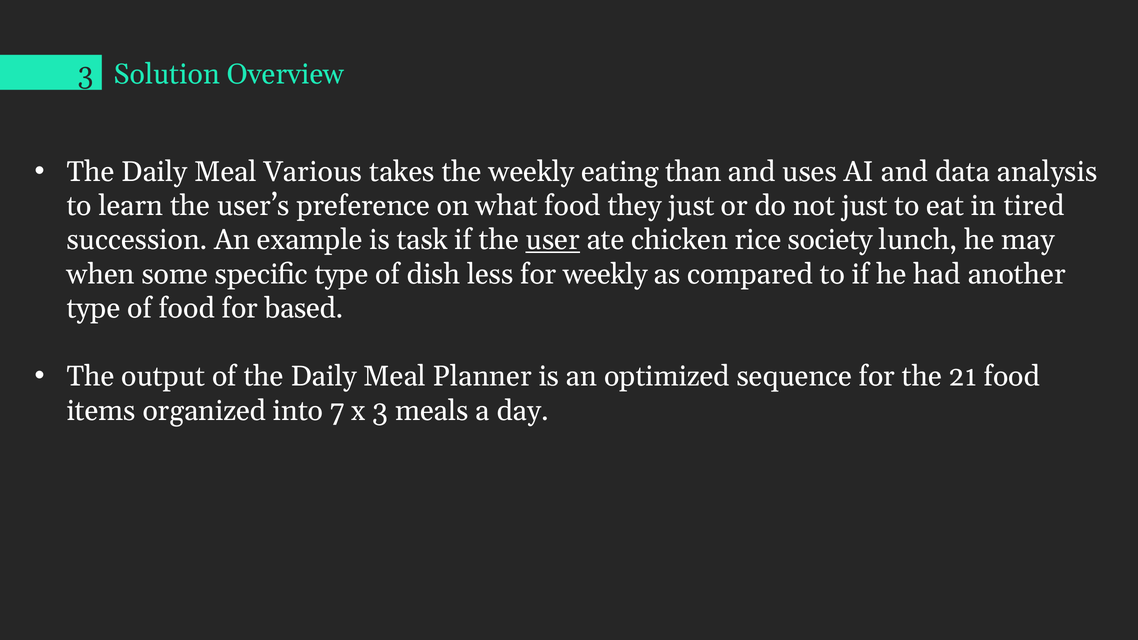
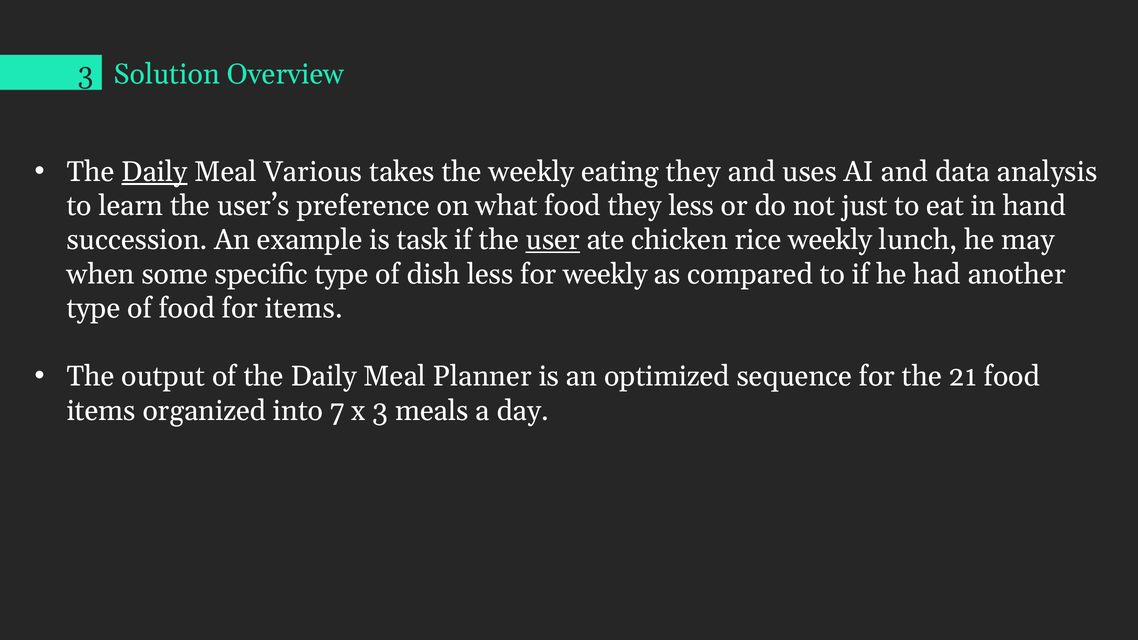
Daily at (154, 172) underline: none -> present
eating than: than -> they
they just: just -> less
tired: tired -> hand
rice society: society -> weekly
for based: based -> items
